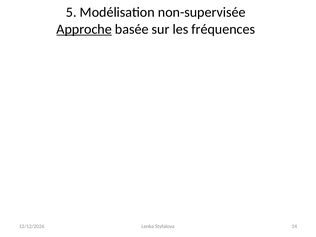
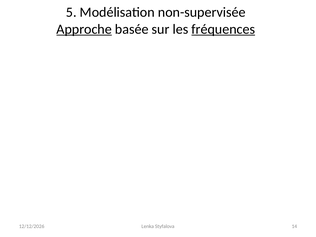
fréquences underline: none -> present
